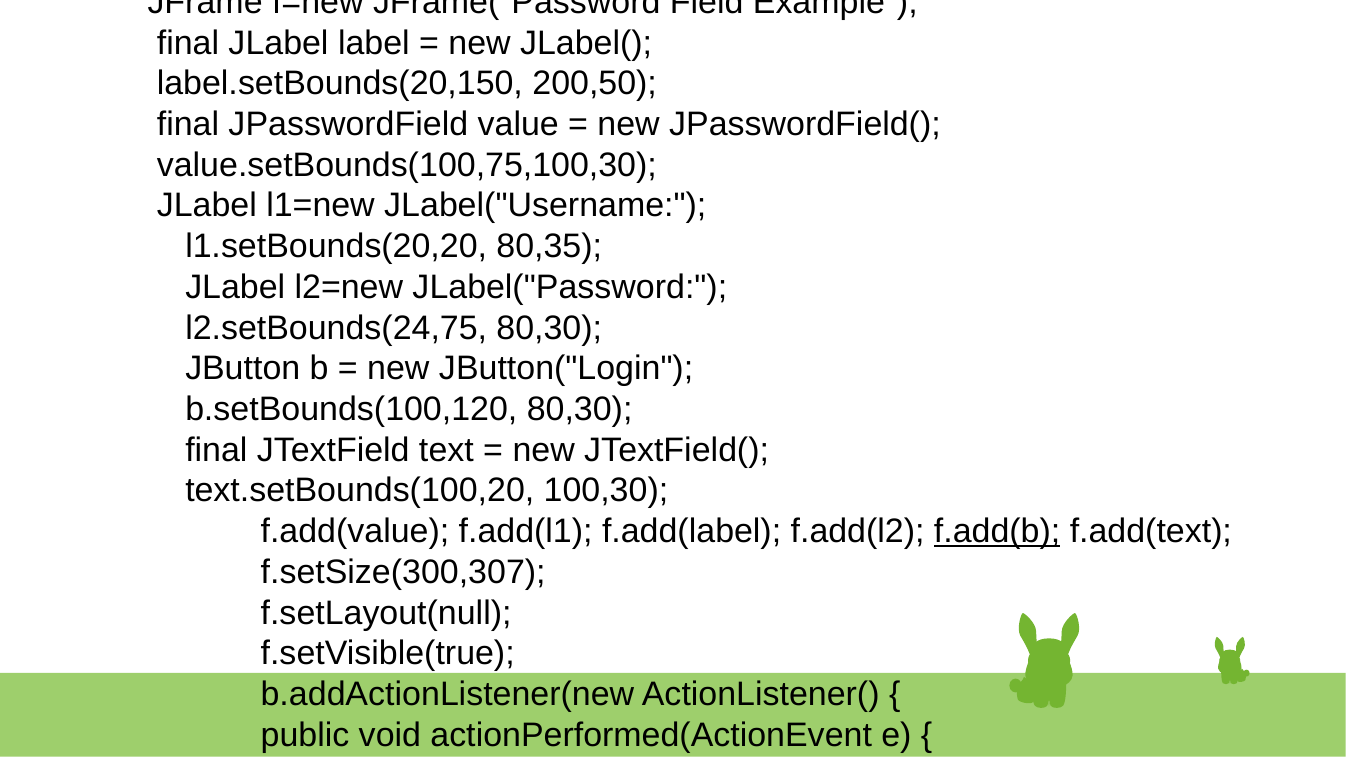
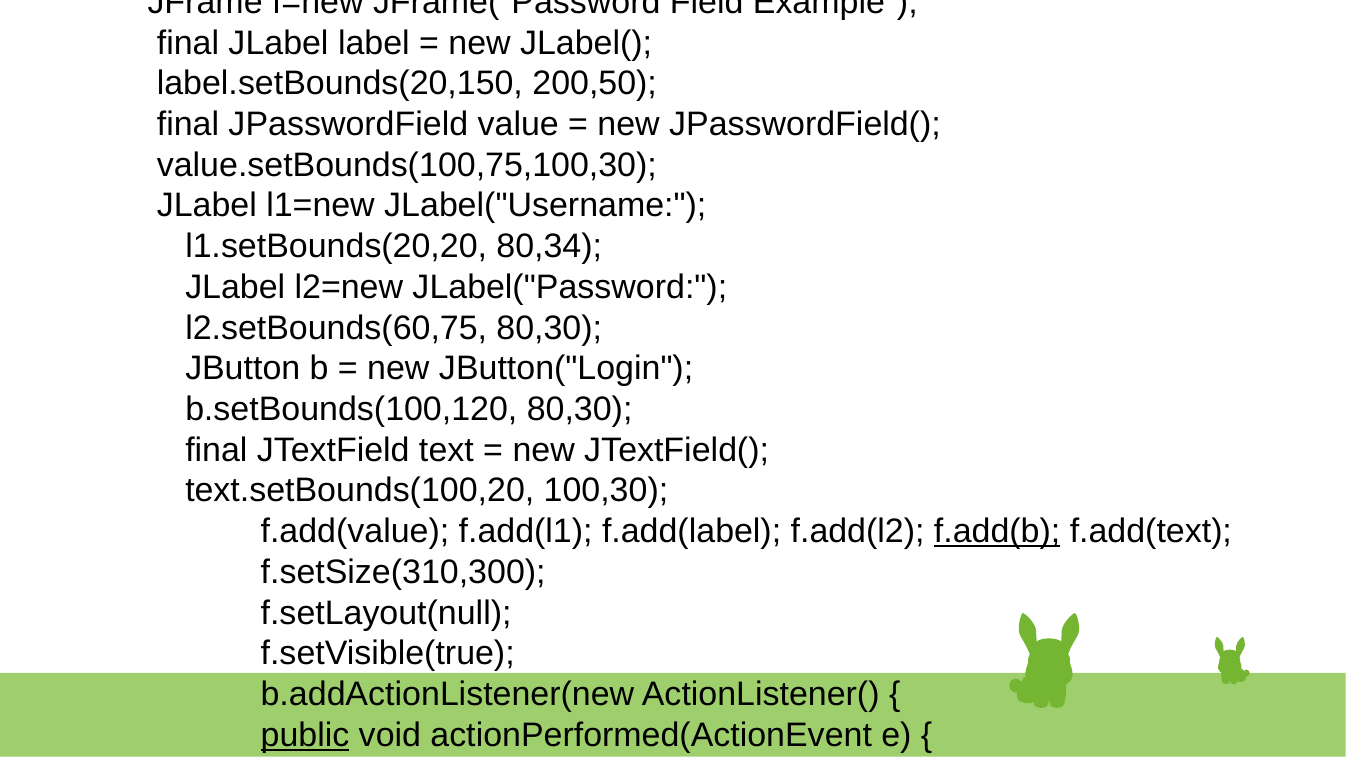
80,35: 80,35 -> 80,34
l2.setBounds(24,75: l2.setBounds(24,75 -> l2.setBounds(60,75
f.setSize(300,307: f.setSize(300,307 -> f.setSize(310,300
public at (305, 735) underline: none -> present
